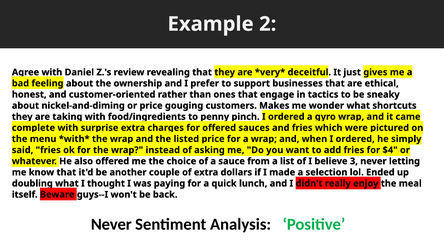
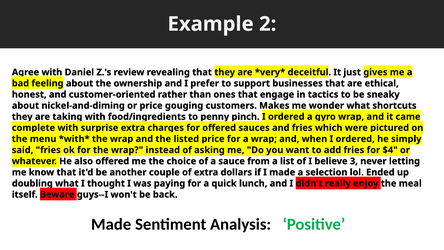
Never at (111, 224): Never -> Made
